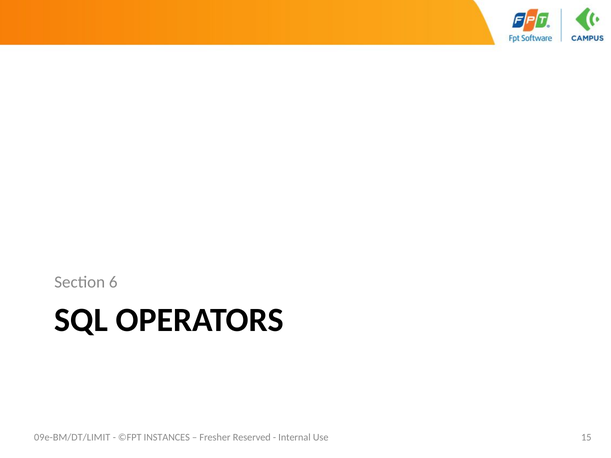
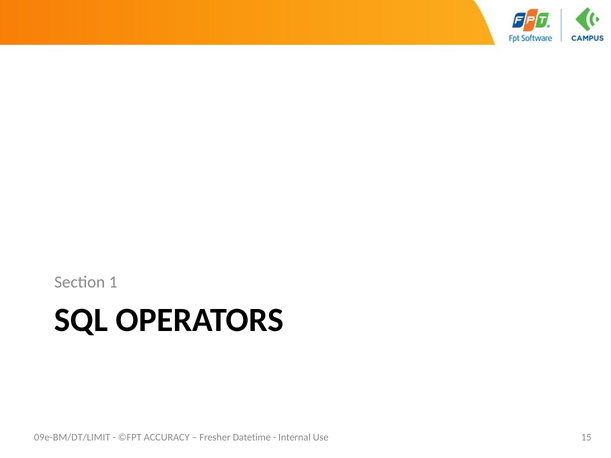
6: 6 -> 1
INSTANCES: INSTANCES -> ACCURACY
Reserved: Reserved -> Datetime
